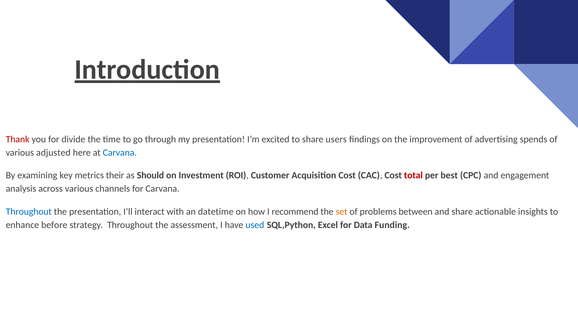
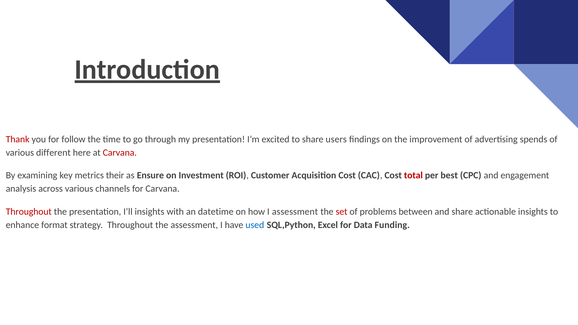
divide: divide -> follow
adjusted: adjusted -> different
Carvana at (120, 153) colour: blue -> red
Should: Should -> Ensure
Throughout at (29, 212) colour: blue -> red
I’ll interact: interact -> insights
I recommend: recommend -> assessment
set colour: orange -> red
before: before -> format
